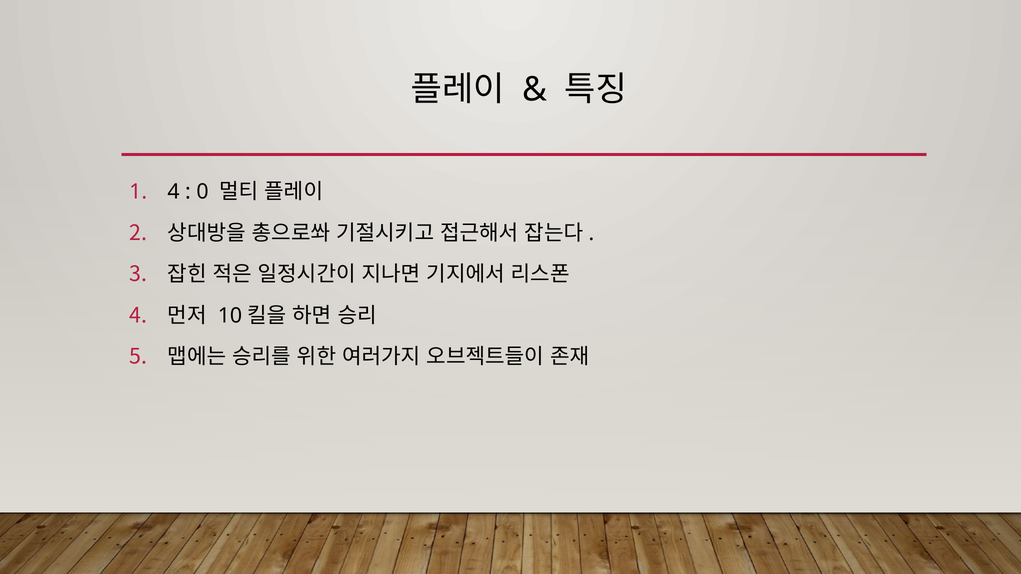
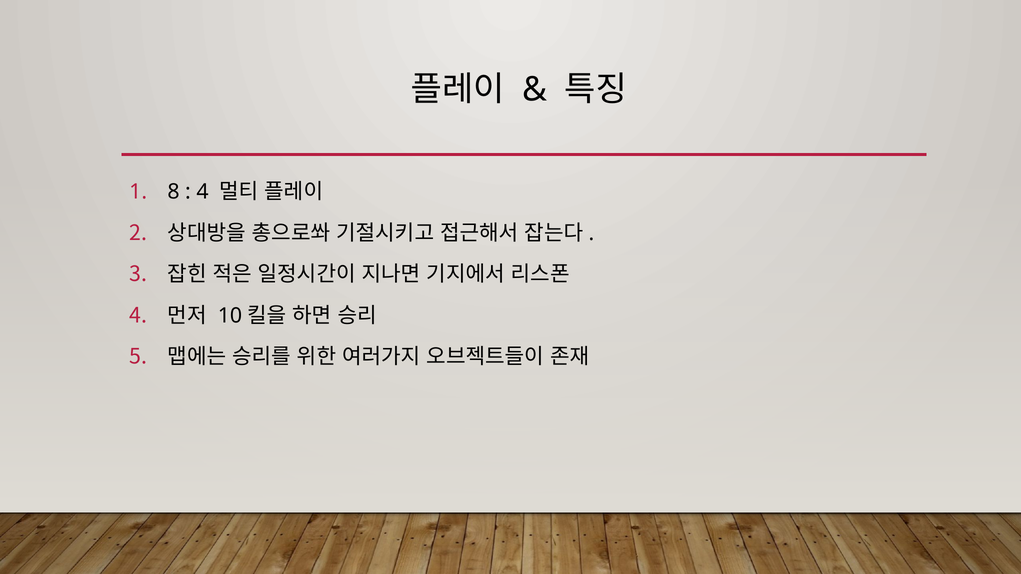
4 at (174, 192): 4 -> 8
0 at (203, 192): 0 -> 4
